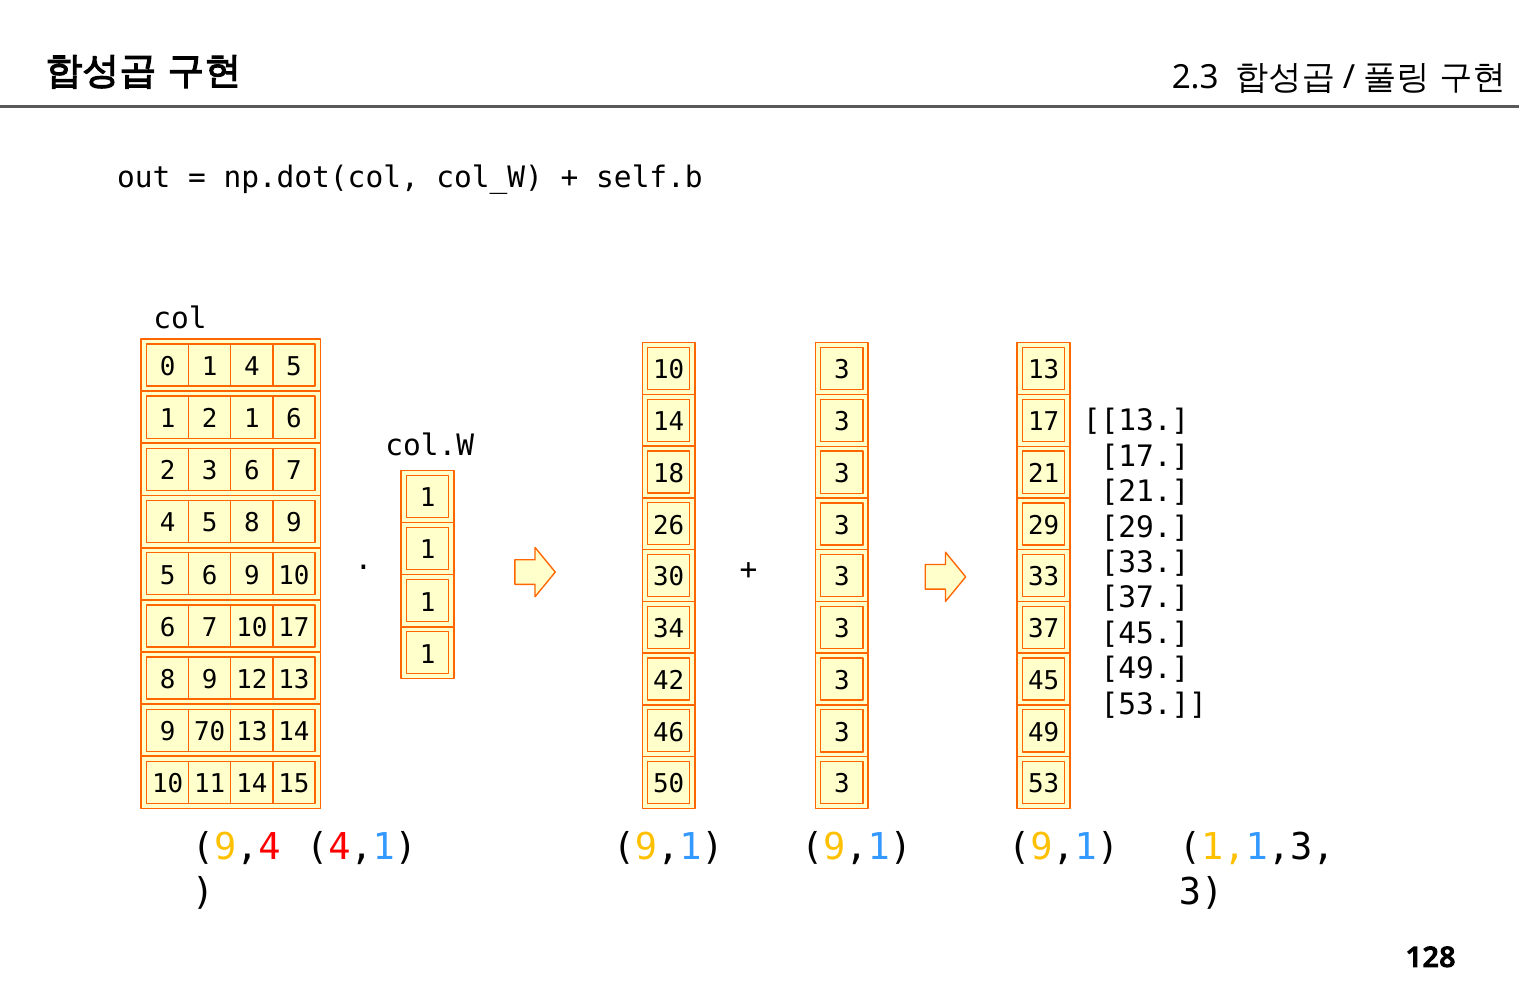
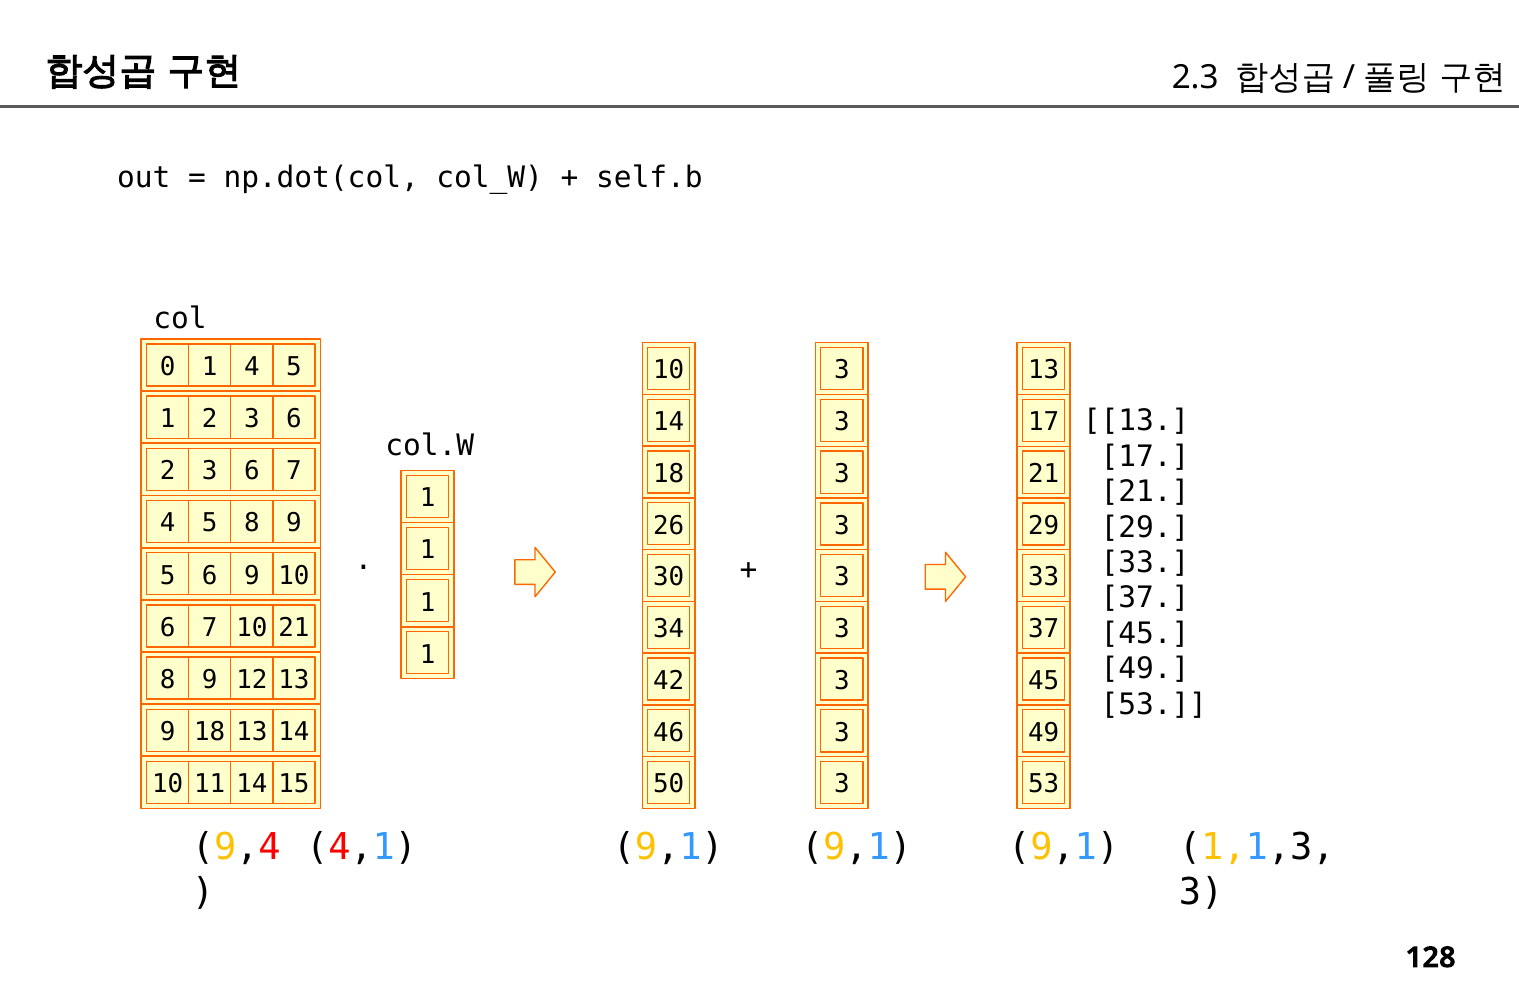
1 2 1: 1 -> 3
10 17: 17 -> 21
9 70: 70 -> 18
